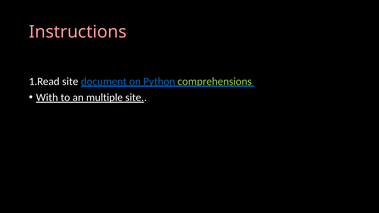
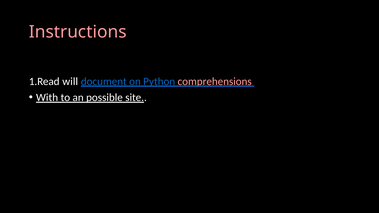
site at (70, 81): site -> will
comprehensions colour: light green -> pink
multiple: multiple -> possible
